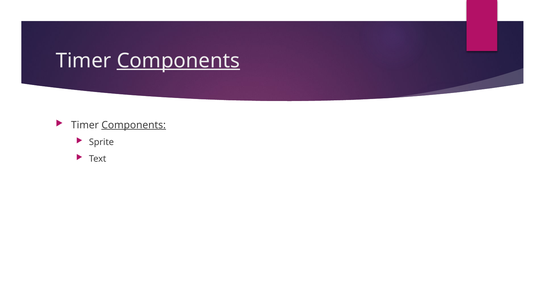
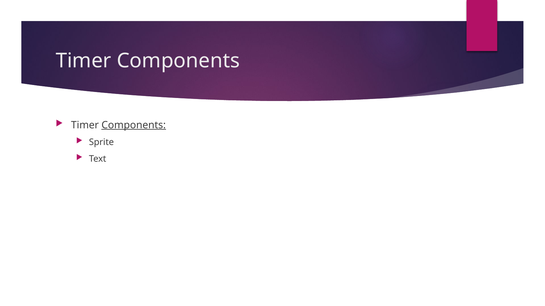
Components at (178, 61) underline: present -> none
